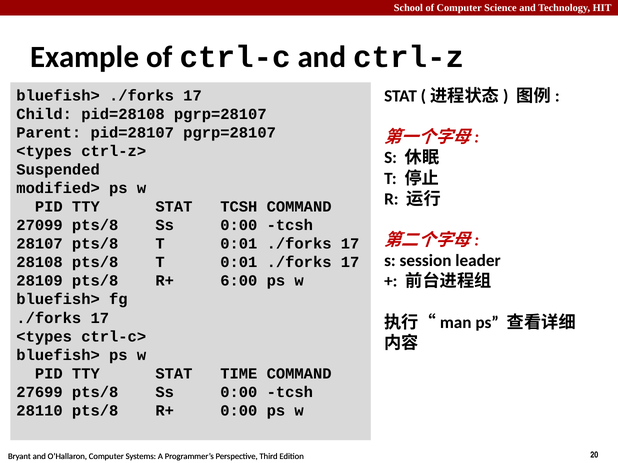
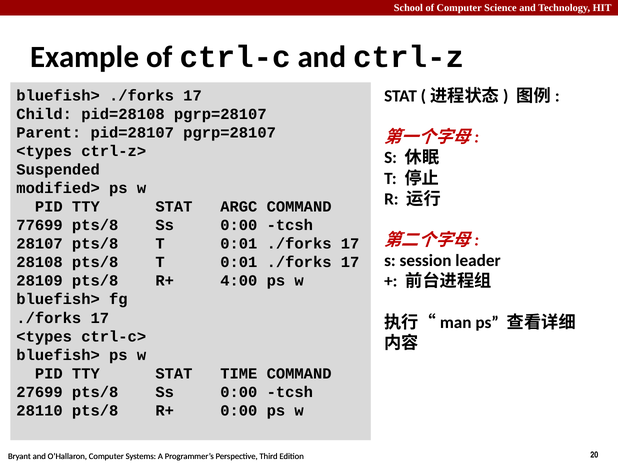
STAT TCSH: TCSH -> ARGC
27099: 27099 -> 77699
6:00: 6:00 -> 4:00
